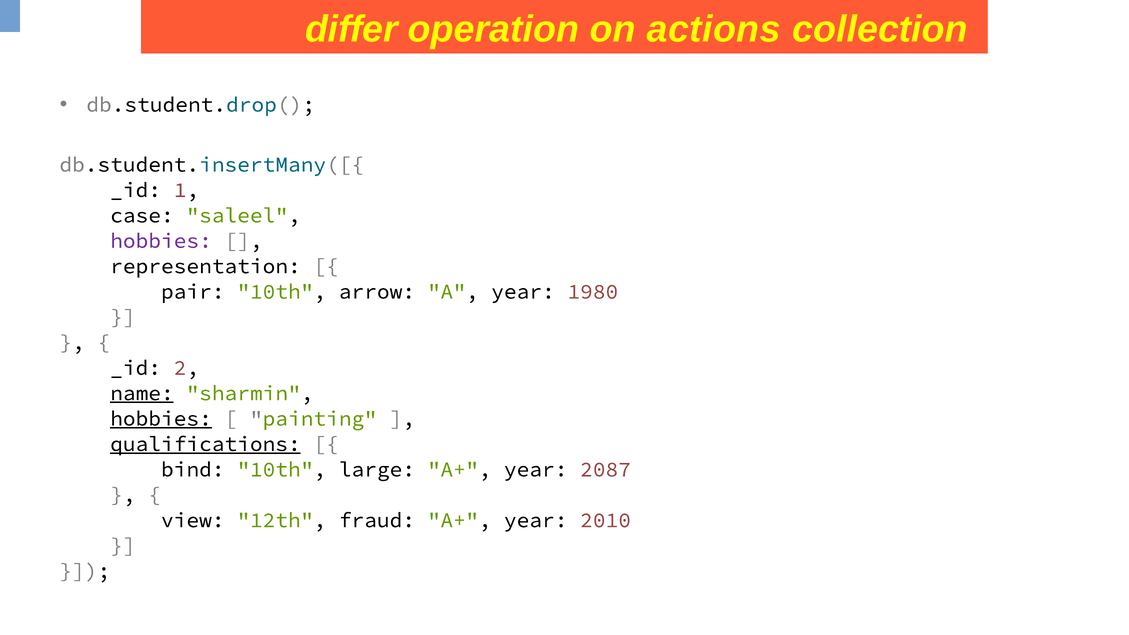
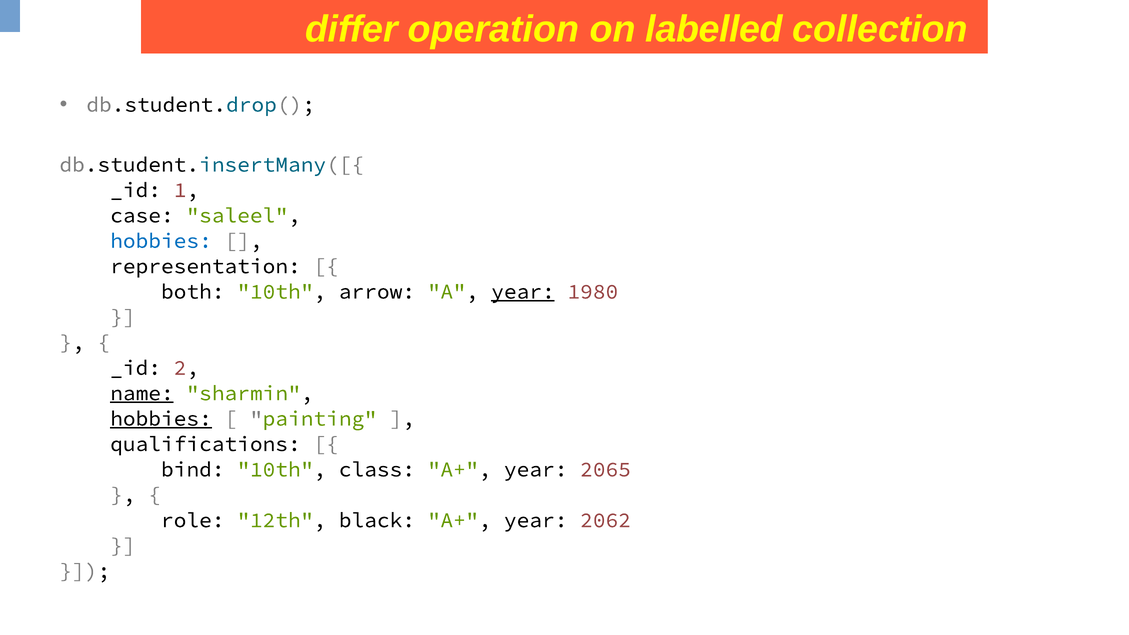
actions: actions -> labelled
hobbies at (161, 241) colour: purple -> blue
pair: pair -> both
year at (523, 292) underline: none -> present
qualifications underline: present -> none
large: large -> class
2087: 2087 -> 2065
view: view -> role
fraud: fraud -> black
2010: 2010 -> 2062
